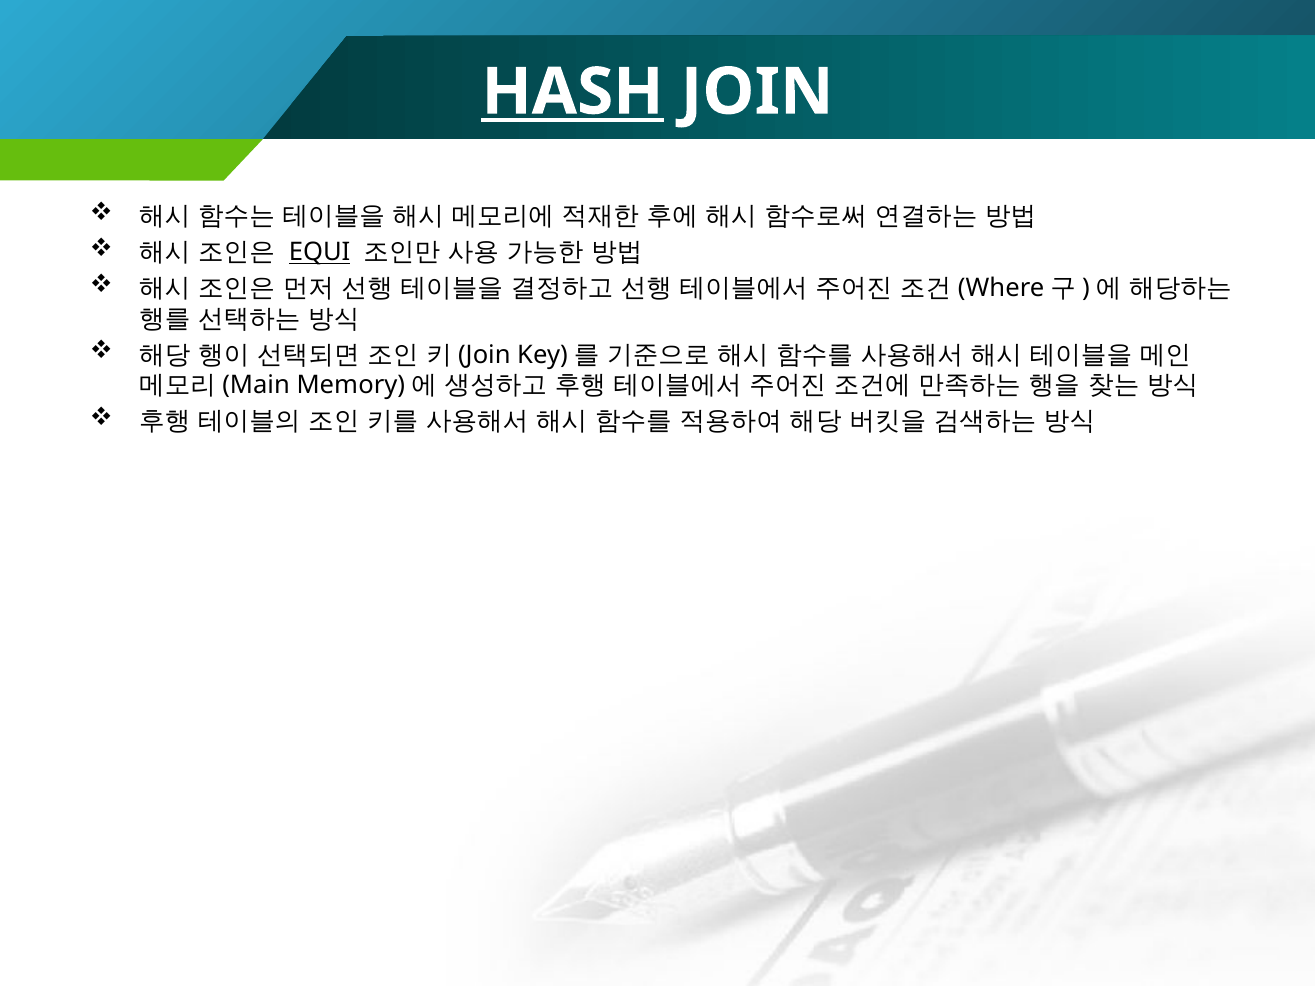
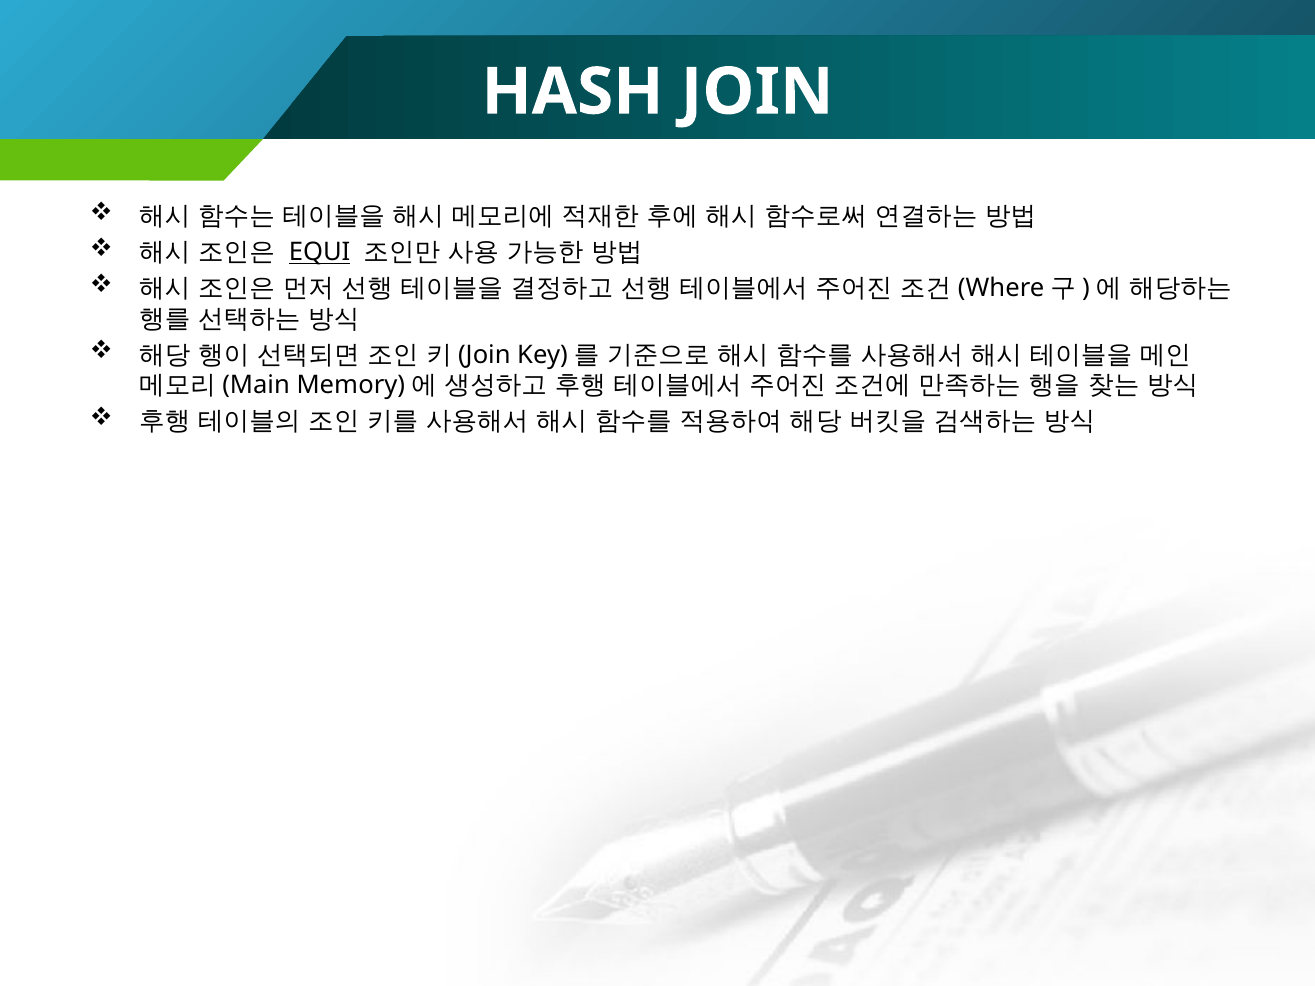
HASH underline: present -> none
